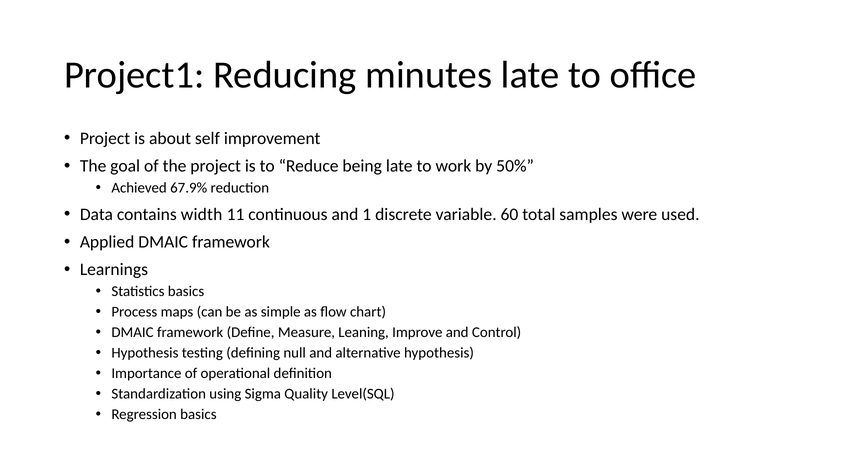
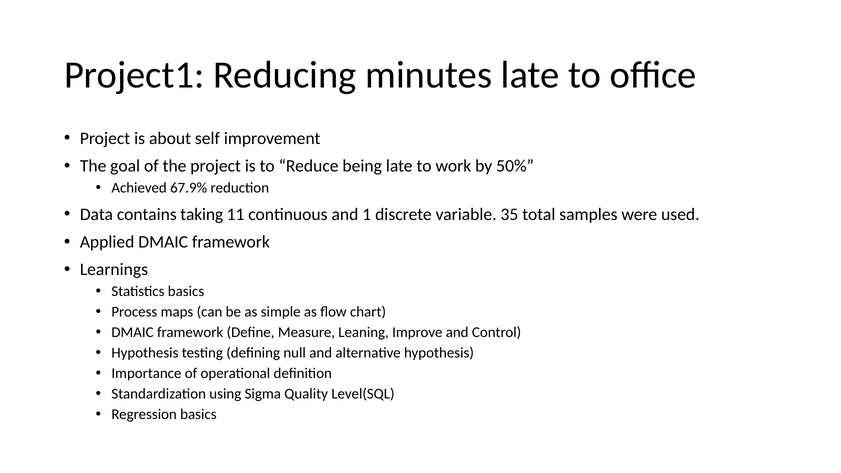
width: width -> taking
60: 60 -> 35
